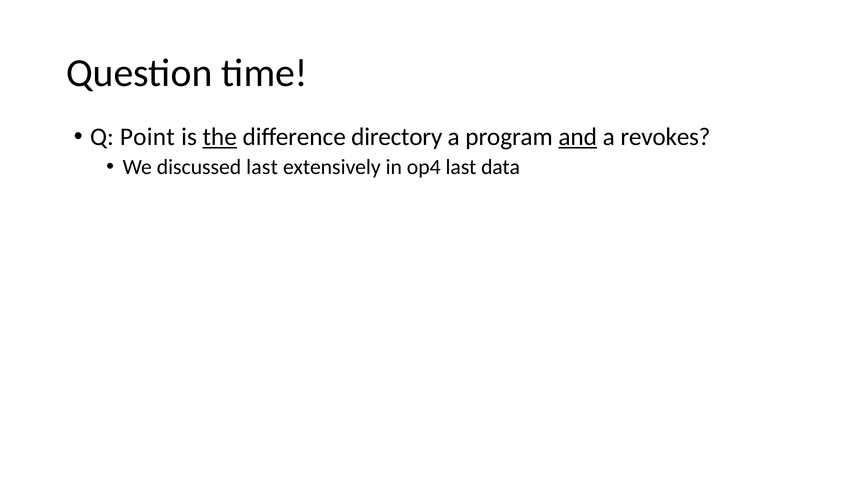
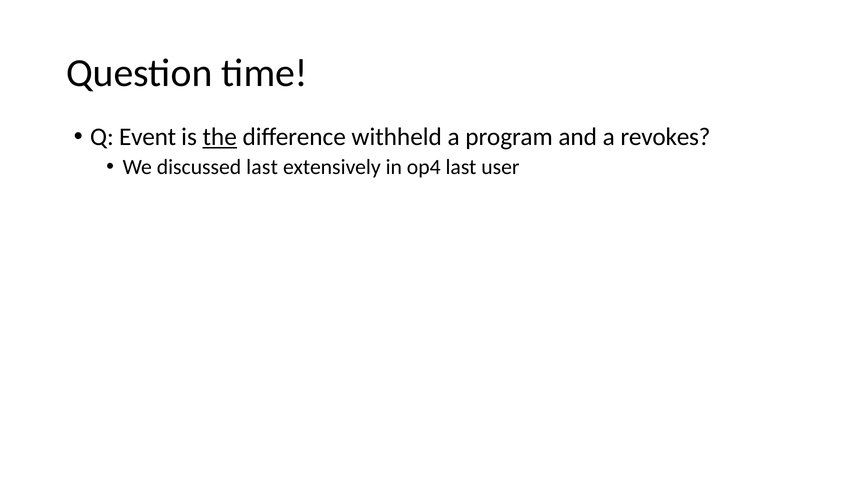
Point: Point -> Event
directory: directory -> withheld
and underline: present -> none
data: data -> user
